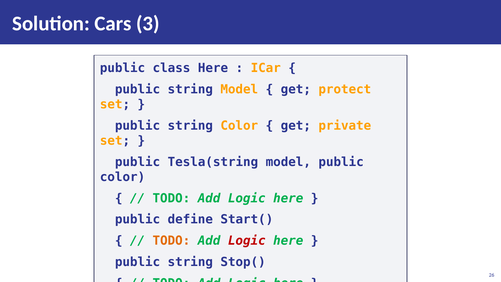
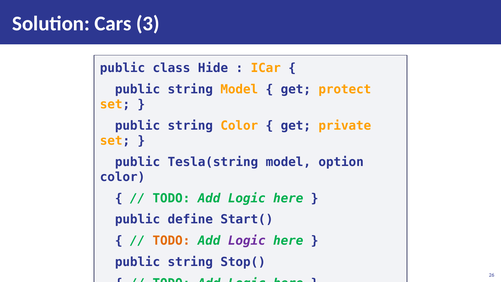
class Here: Here -> Hide
model public: public -> option
Logic at (247, 241) colour: red -> purple
